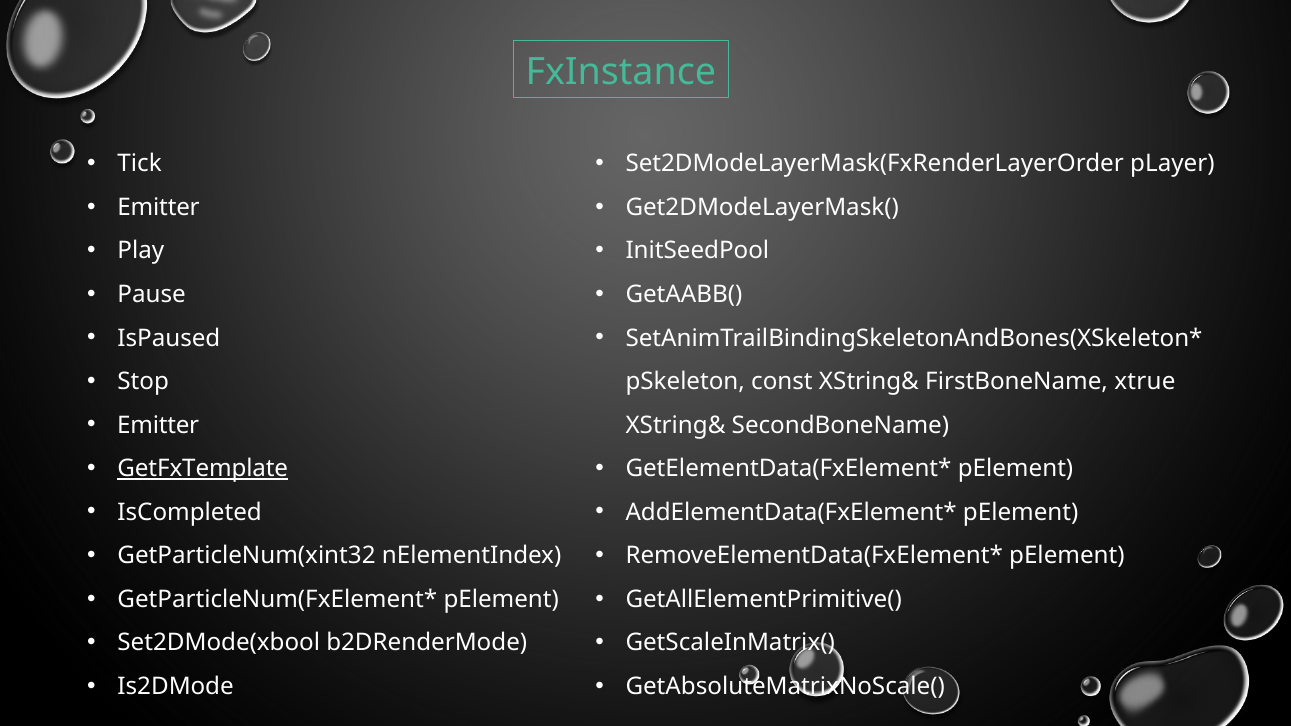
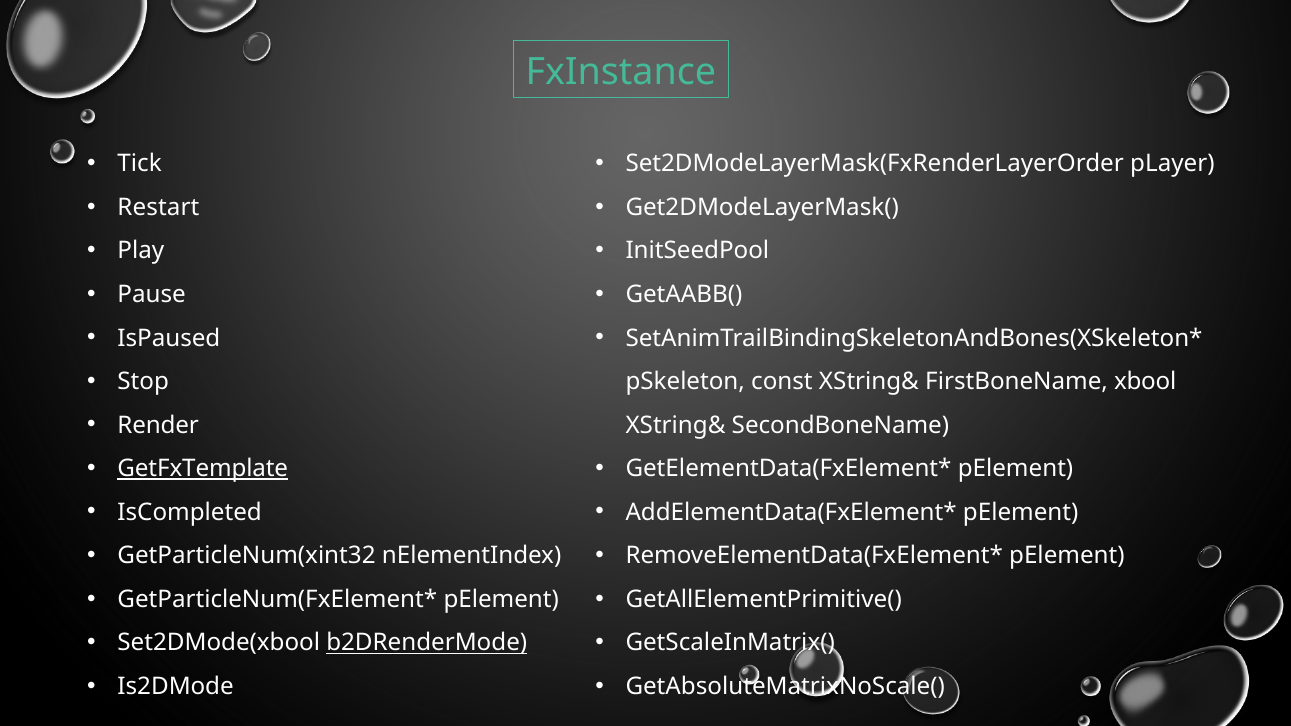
Emitter at (159, 207): Emitter -> Restart
xtrue: xtrue -> xbool
Emitter at (158, 425): Emitter -> Render
b2DRenderMode underline: none -> present
